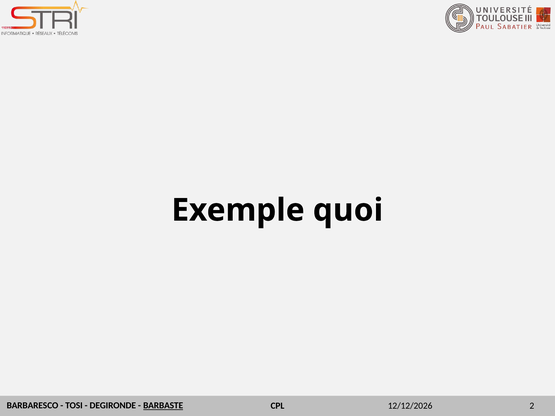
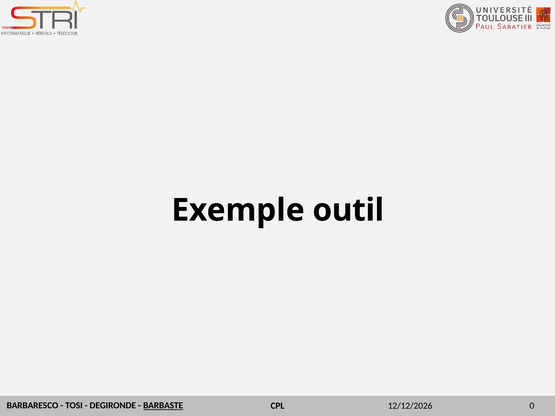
quoi: quoi -> outil
2: 2 -> 0
